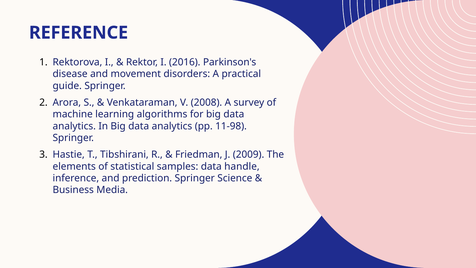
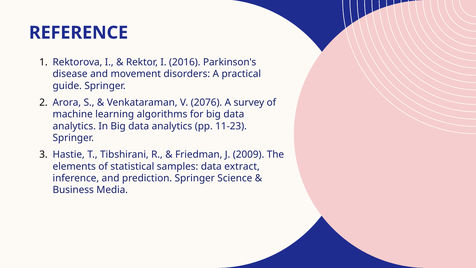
2008: 2008 -> 2076
11-98: 11-98 -> 11-23
handle: handle -> extract
